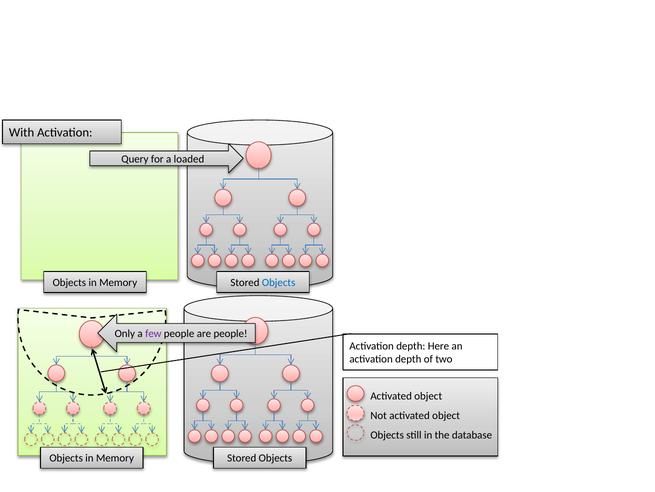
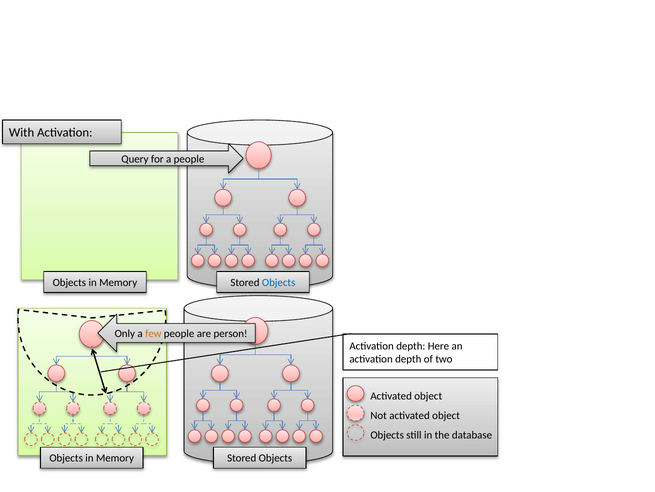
a loaded: loaded -> people
few colour: purple -> orange
are people: people -> person
